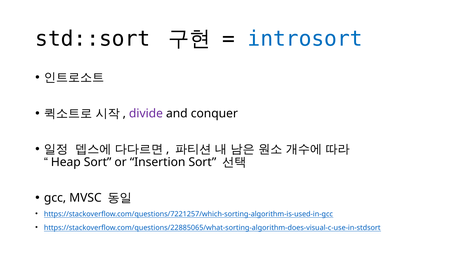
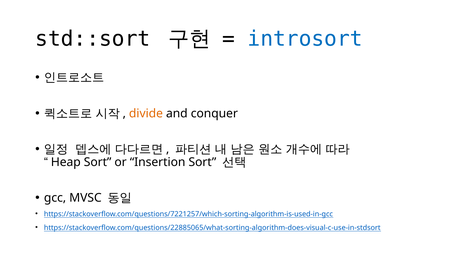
divide colour: purple -> orange
